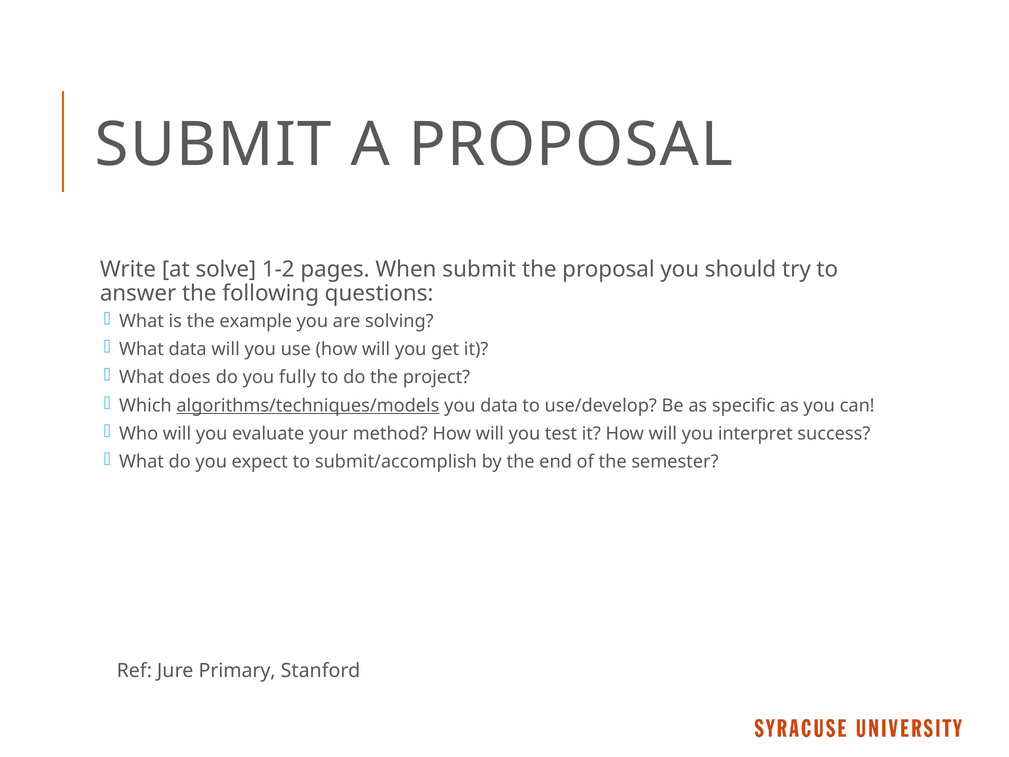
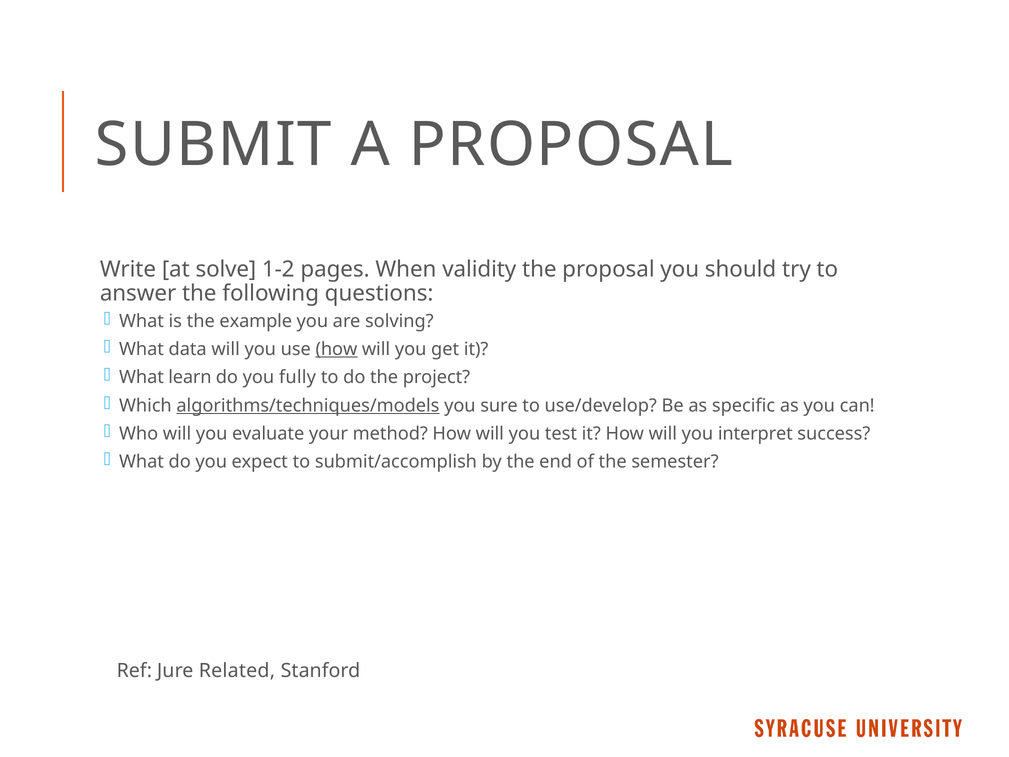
When submit: submit -> validity
how at (336, 349) underline: none -> present
does: does -> learn
you data: data -> sure
Primary: Primary -> Related
